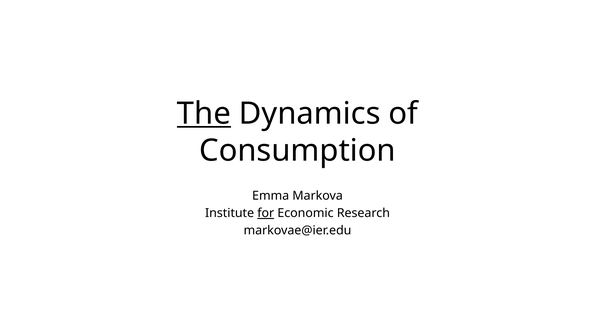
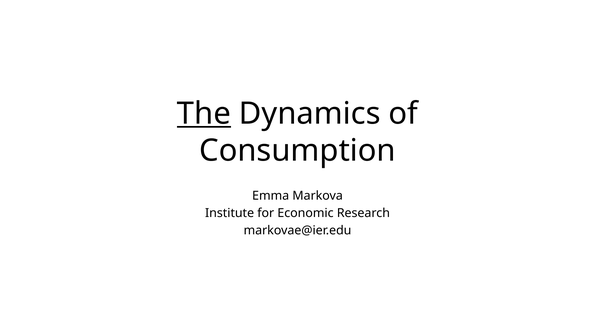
for underline: present -> none
